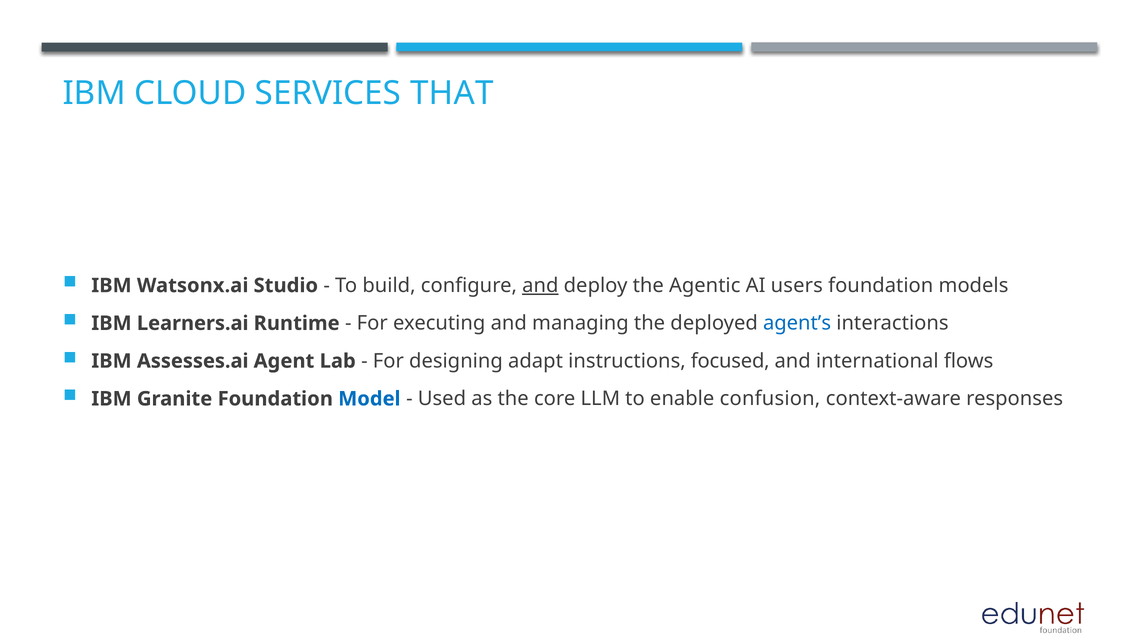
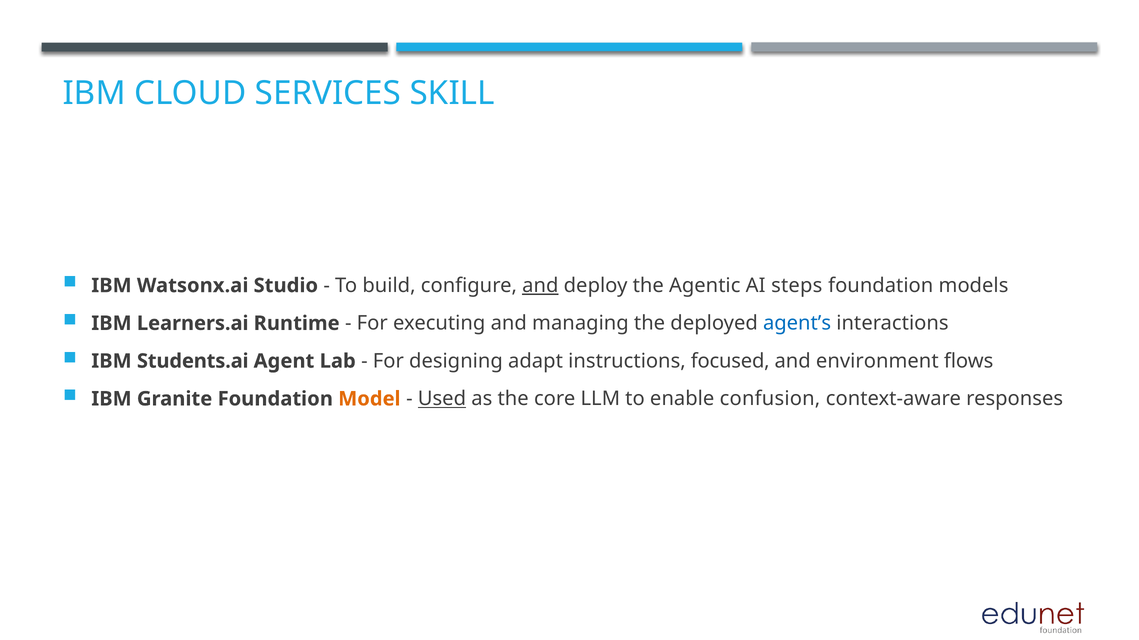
THAT: THAT -> SKILL
users: users -> steps
Assesses.ai: Assesses.ai -> Students.ai
international: international -> environment
Model colour: blue -> orange
Used underline: none -> present
